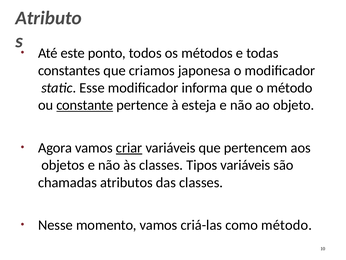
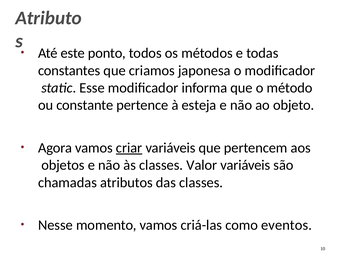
constante underline: present -> none
Tipos: Tipos -> Valor
como método: método -> eventos
